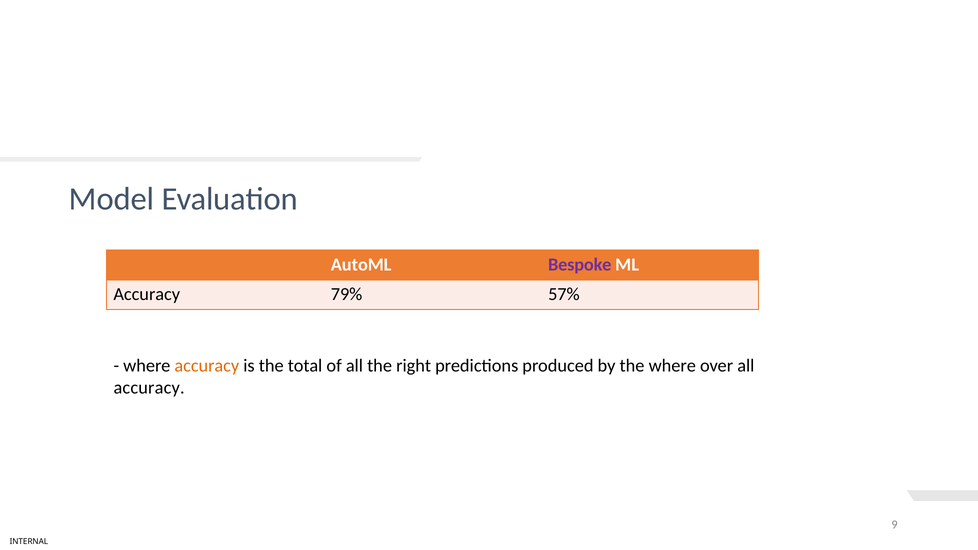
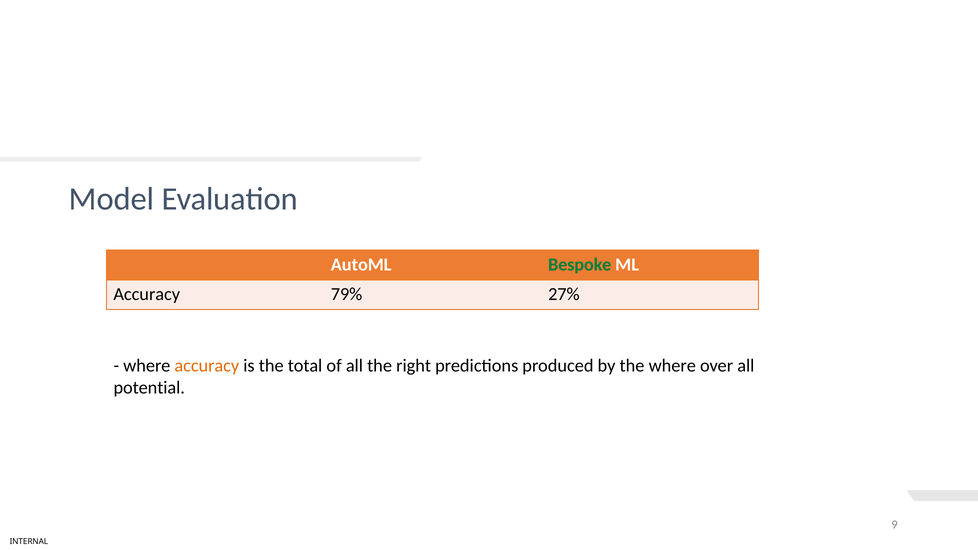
Bespoke colour: purple -> green
57%: 57% -> 27%
accuracy at (149, 388): accuracy -> potential
